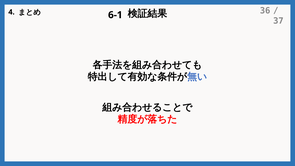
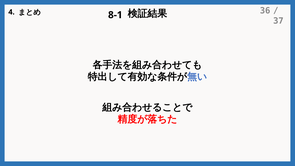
6-1: 6-1 -> 8-1
